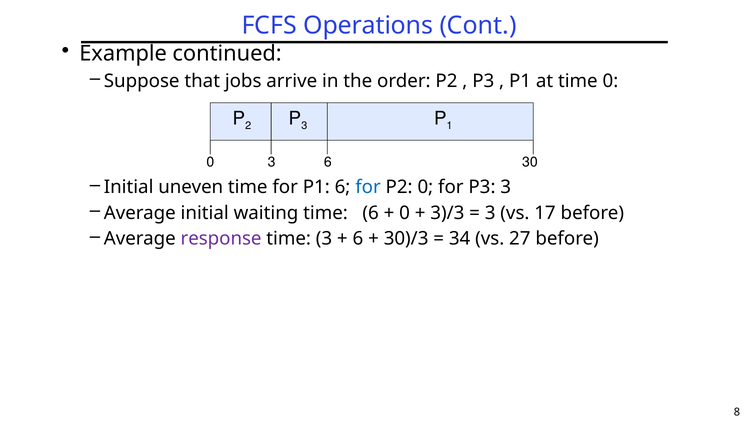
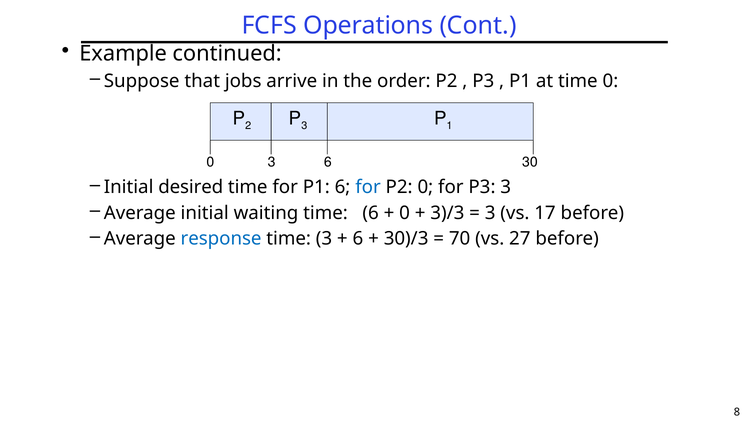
uneven: uneven -> desired
response colour: purple -> blue
34: 34 -> 70
